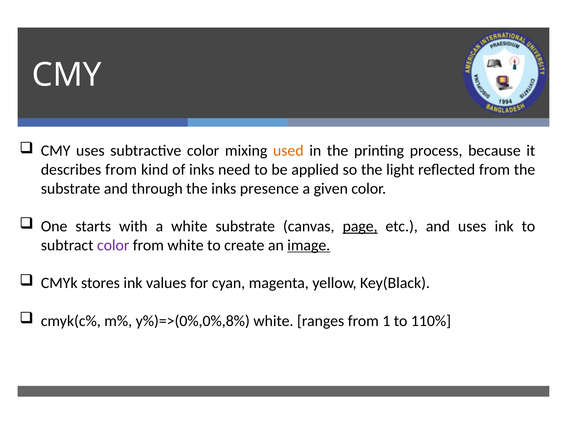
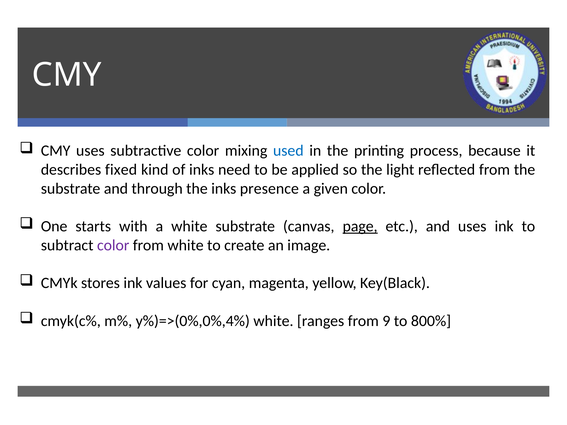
used colour: orange -> blue
describes from: from -> fixed
image underline: present -> none
y%)=>(0%,0%,8%: y%)=>(0%,0%,8% -> y%)=>(0%,0%,4%
1: 1 -> 9
110%: 110% -> 800%
